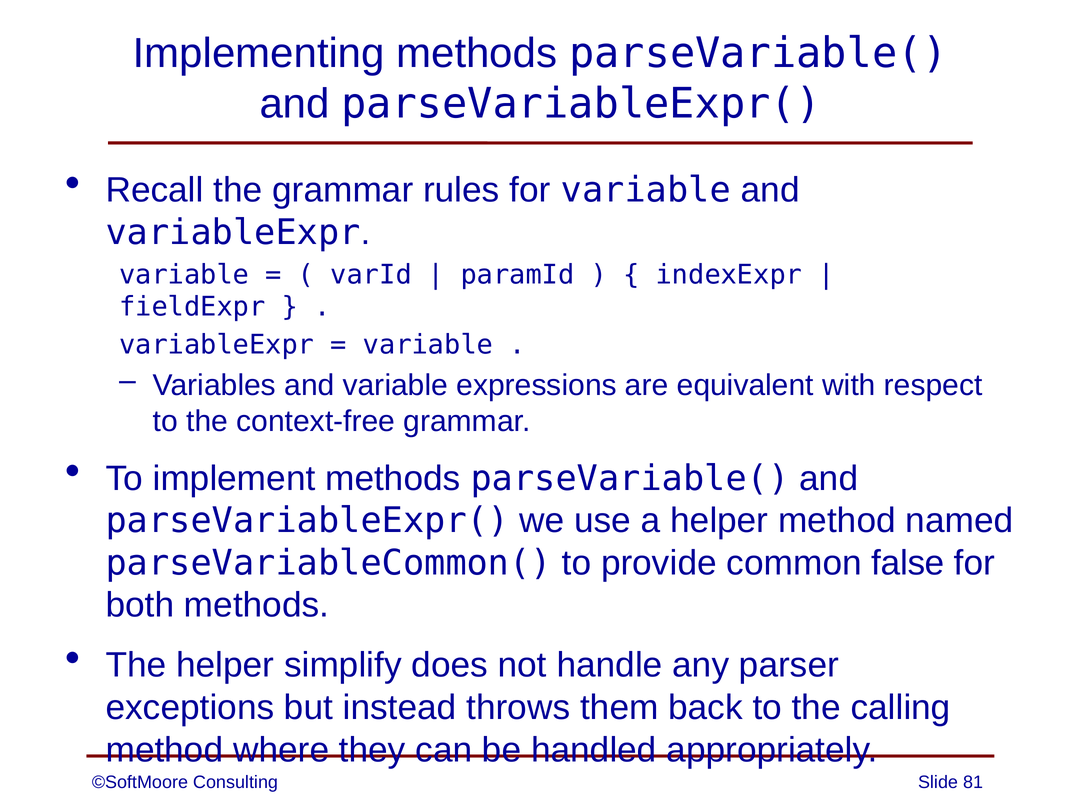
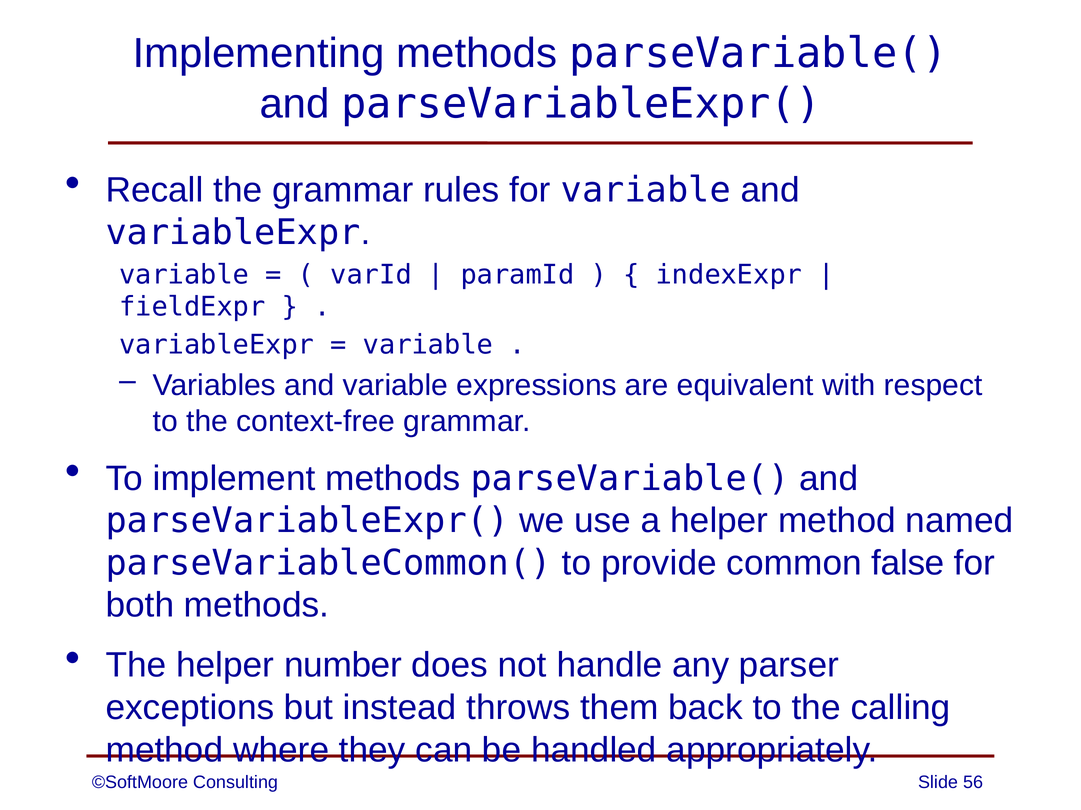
simplify: simplify -> number
81: 81 -> 56
